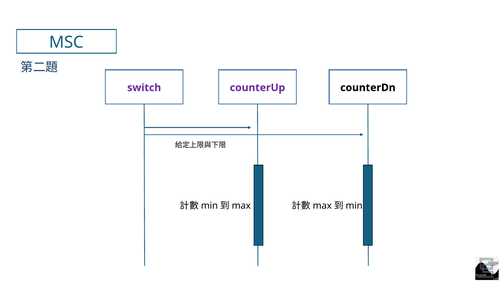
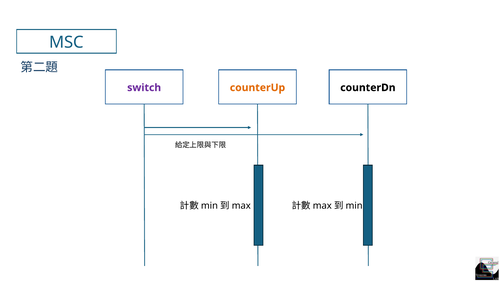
counterUp colour: purple -> orange
